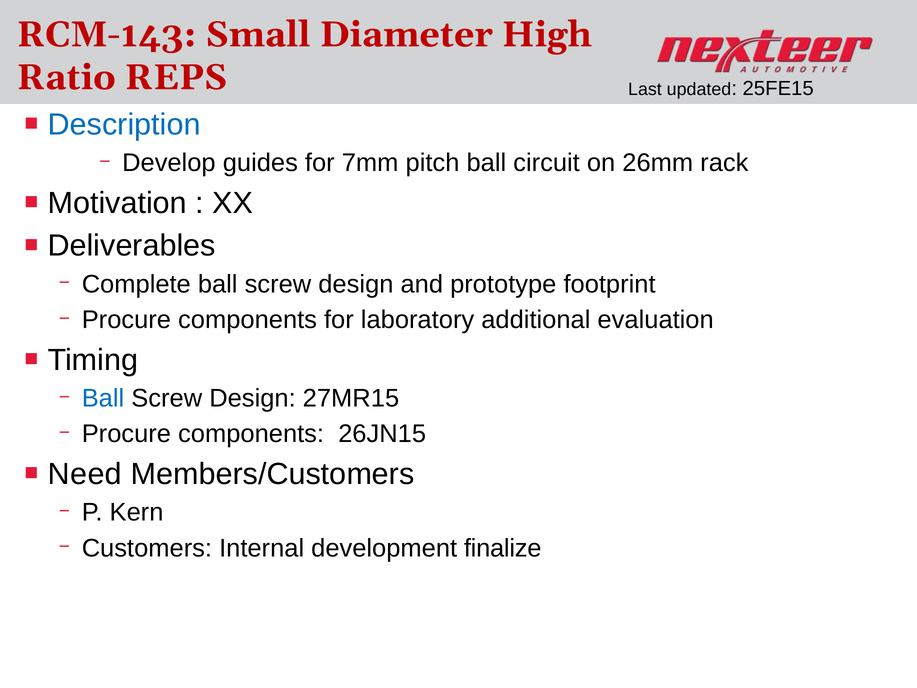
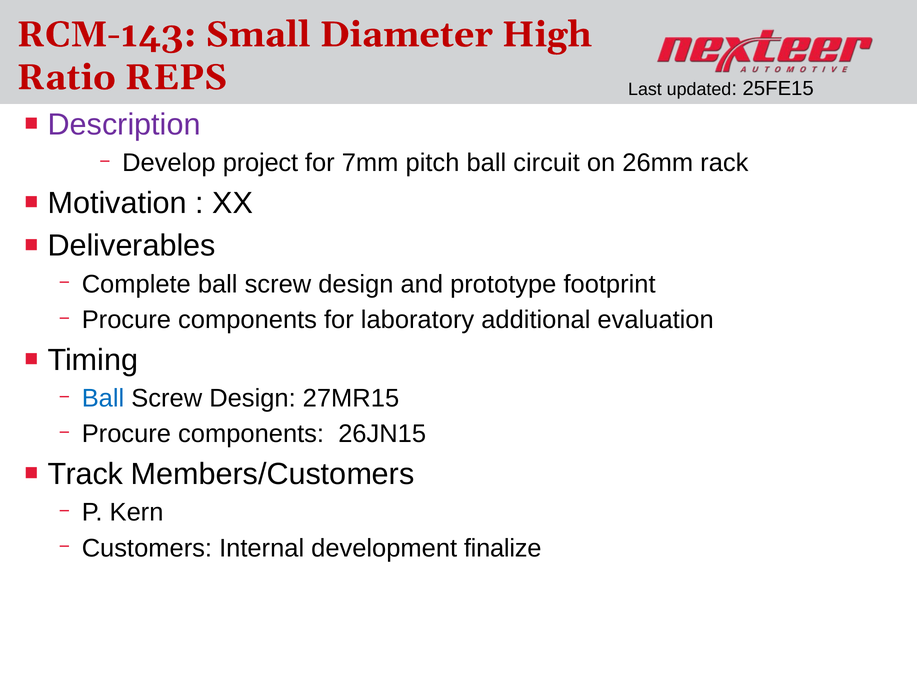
Description colour: blue -> purple
guides: guides -> project
Need: Need -> Track
